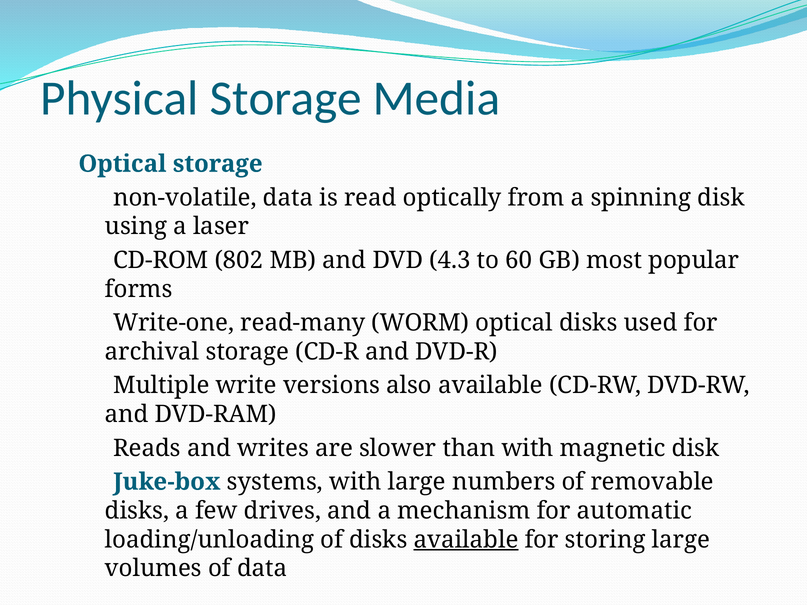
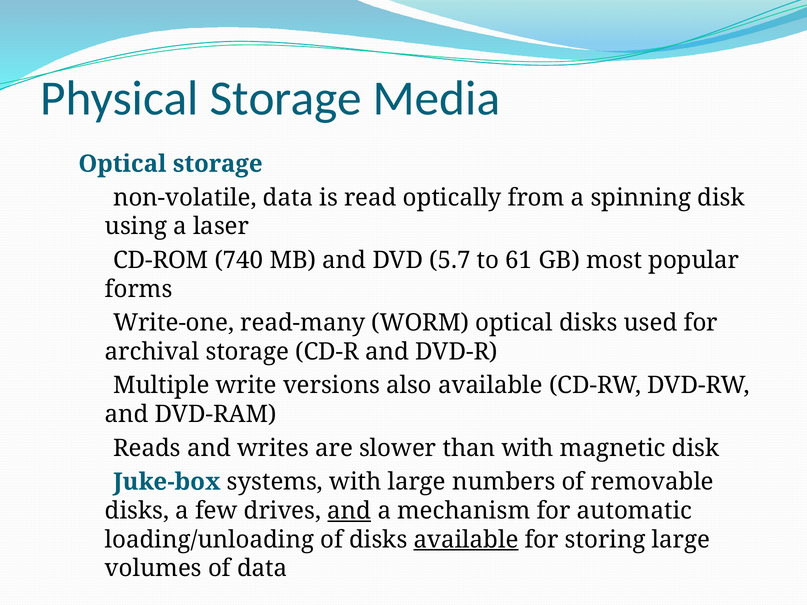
802: 802 -> 740
4.3: 4.3 -> 5.7
60: 60 -> 61
and at (349, 511) underline: none -> present
